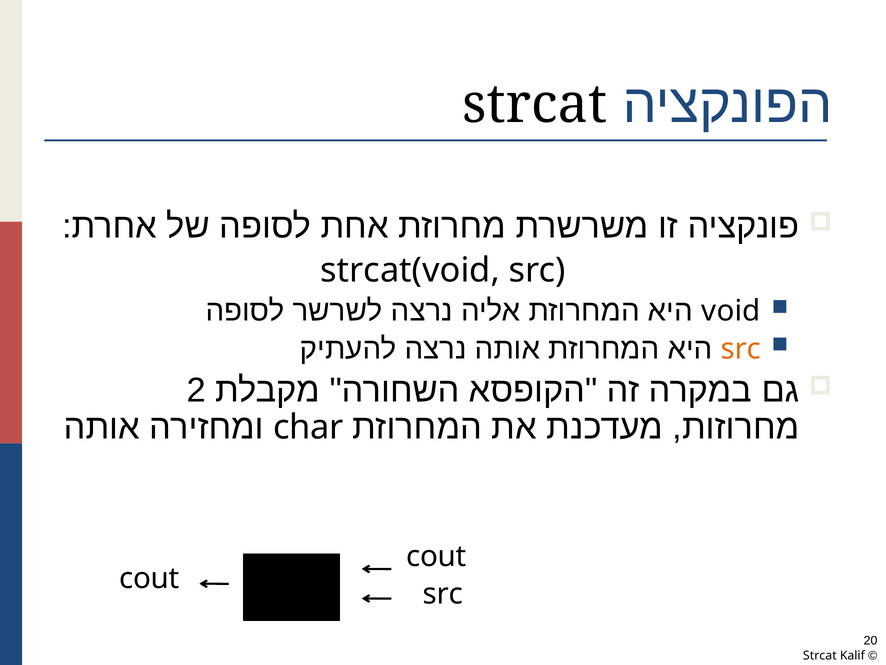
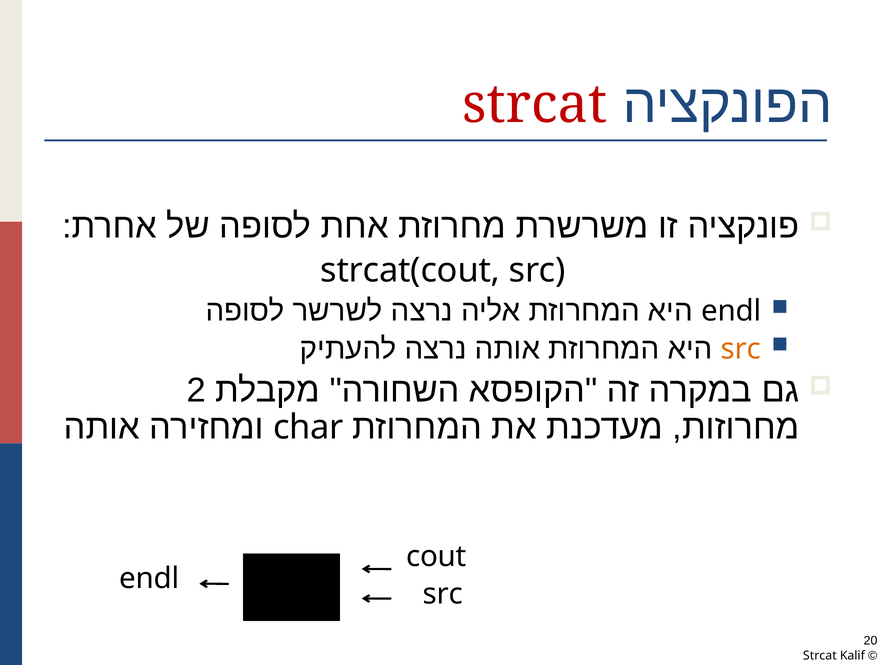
strcat at (535, 104) colour: black -> red
strcat(void: strcat(void -> strcat(cout
void at (731, 311): void -> endl
cout at (149, 578): cout -> endl
